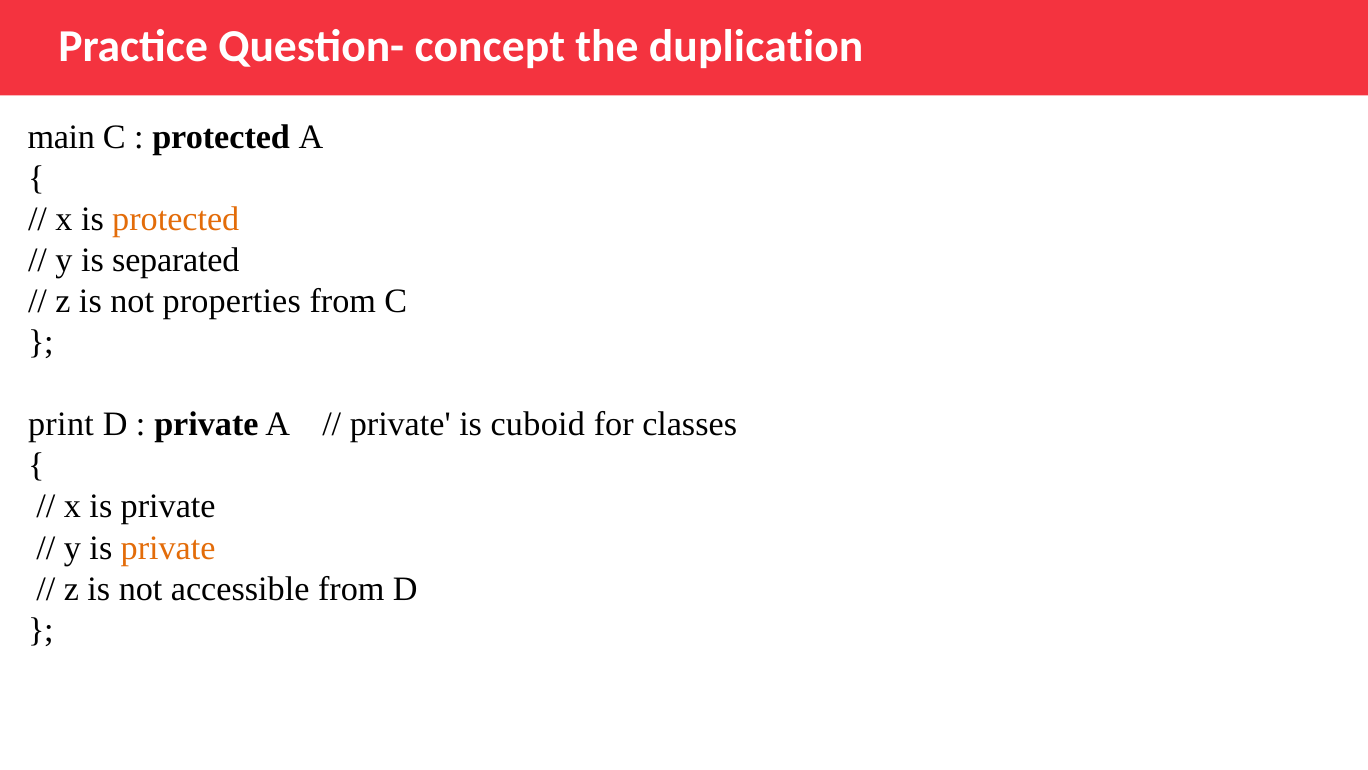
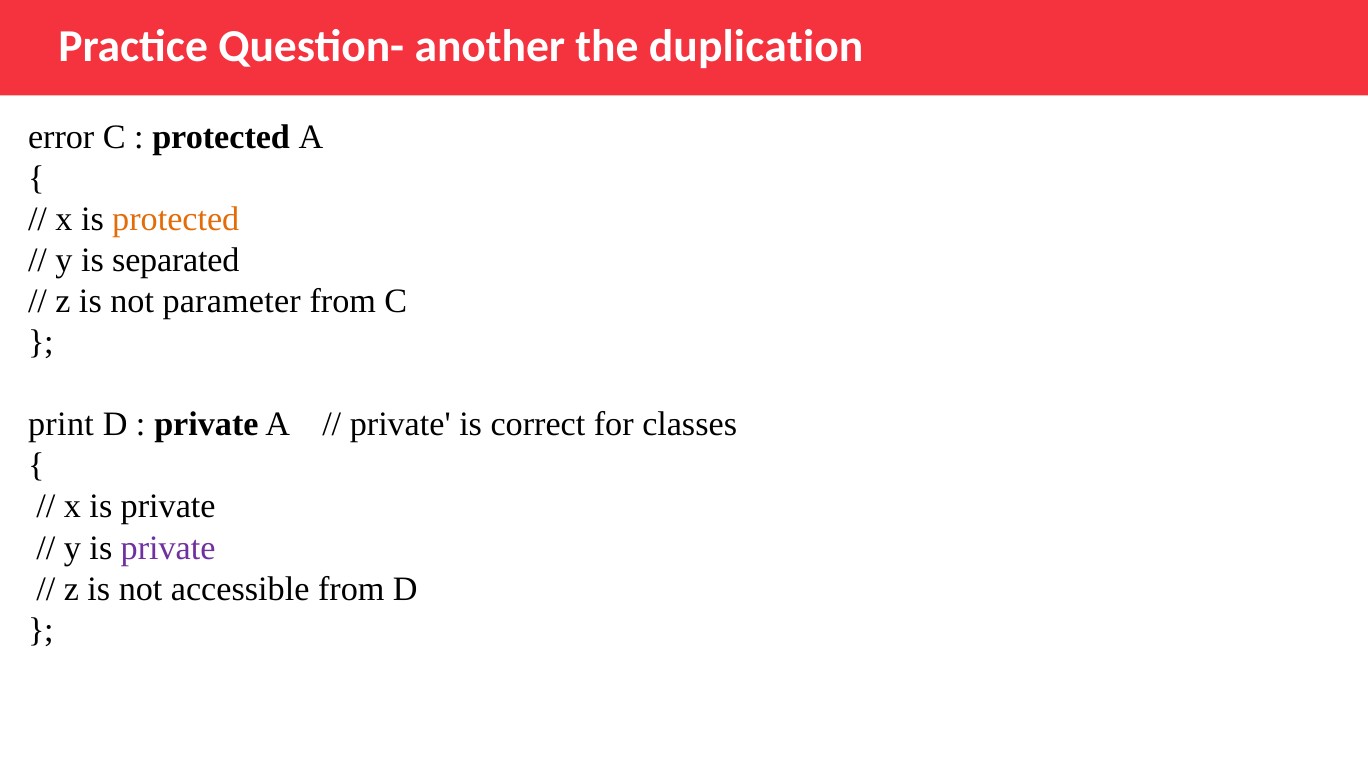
concept: concept -> another
main: main -> error
properties: properties -> parameter
cuboid: cuboid -> correct
private at (168, 547) colour: orange -> purple
